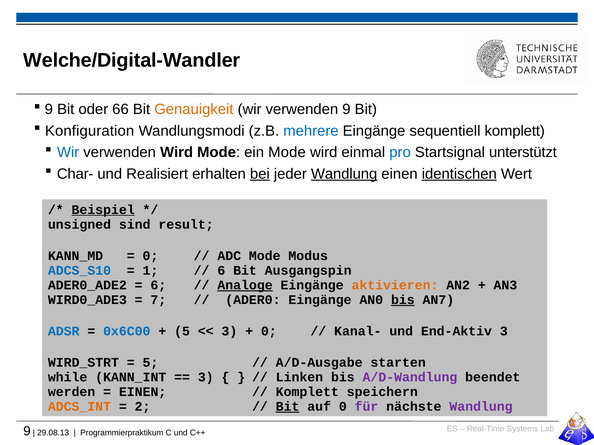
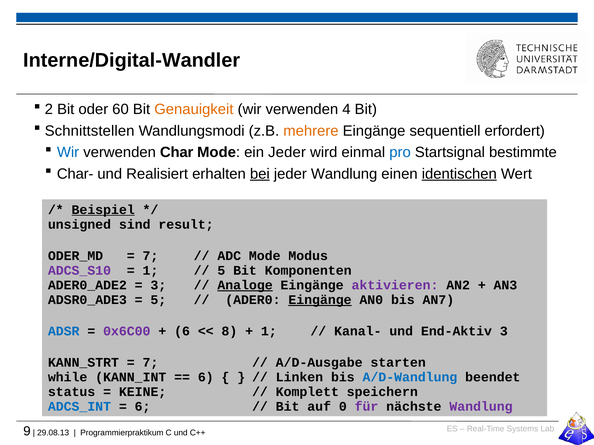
Welche/Digital-Wandler: Welche/Digital-Wandler -> Interne/Digital-Wandler
9 at (49, 109): 9 -> 2
66: 66 -> 60
verwenden 9: 9 -> 4
Konfiguration: Konfiguration -> Schnittstellen
mehrere colour: blue -> orange
sequentiell komplett: komplett -> erfordert
verwenden Wird: Wird -> Char
ein Mode: Mode -> Jeder
unterstützt: unterstützt -> bestimmte
Wandlung at (344, 174) underline: present -> none
KANN_MD: KANN_MD -> ODER_MD
0 at (150, 256): 0 -> 7
ADCS_S10 colour: blue -> purple
6 at (221, 271): 6 -> 5
Ausgangspin: Ausgangspin -> Komponenten
6 at (158, 285): 6 -> 3
aktivieren colour: orange -> purple
WIRD0_ADE3: WIRD0_ADE3 -> ADSR0_ADE3
7 at (158, 300): 7 -> 5
Eingänge at (320, 300) underline: none -> present
bis at (403, 300) underline: present -> none
0x6C00 colour: blue -> purple
5 at (182, 331): 5 -> 6
3 at (229, 331): 3 -> 8
0 at (269, 331): 0 -> 1
WIRD_STRT: WIRD_STRT -> KANN_STRT
5 at (150, 363): 5 -> 7
3 at (206, 378): 3 -> 6
A/D-Wandlung colour: purple -> blue
werden: werden -> status
EINEN at (143, 392): EINEN -> KEINE
ADCS_INT colour: orange -> blue
2 at (143, 407): 2 -> 6
Bit at (288, 407) underline: present -> none
